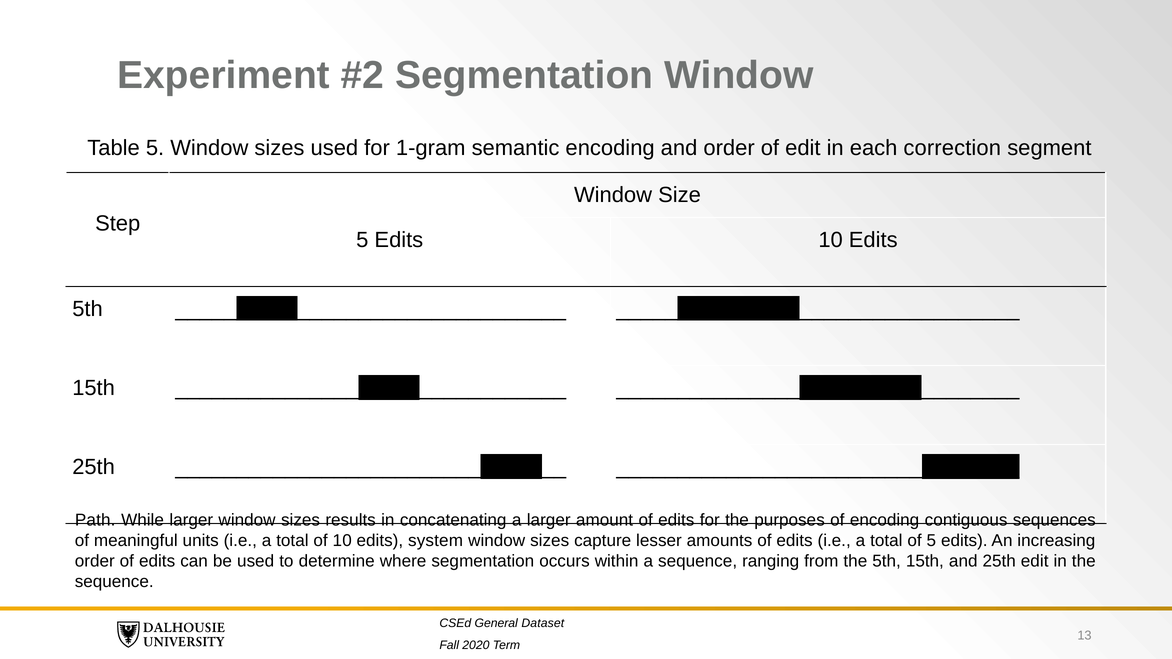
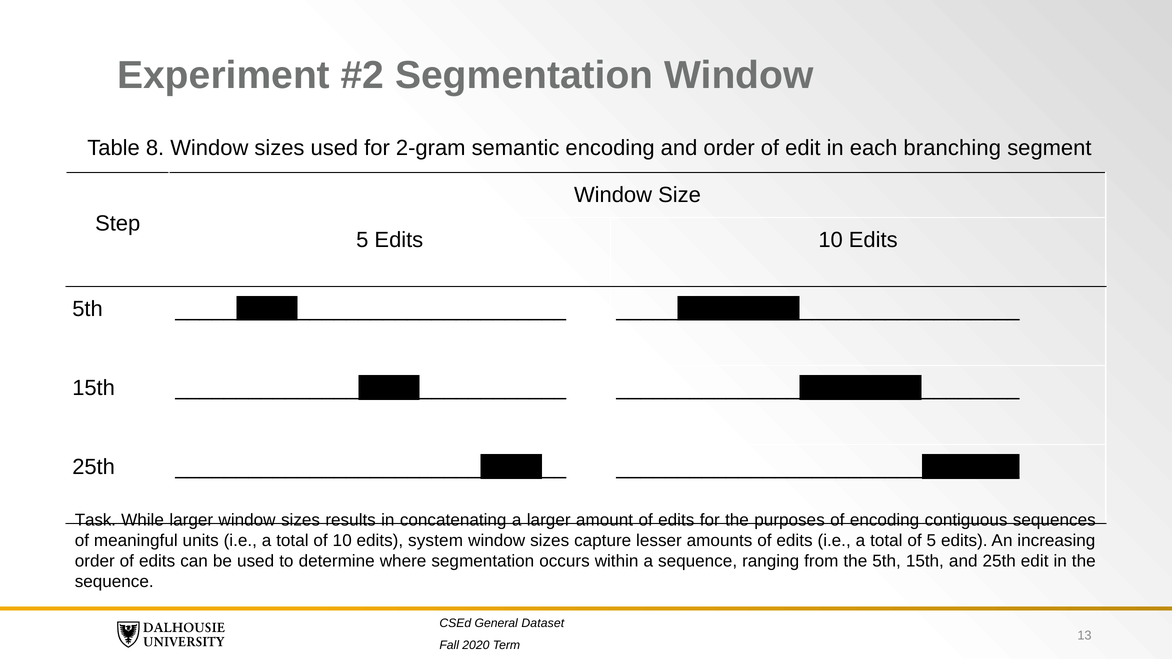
Table 5: 5 -> 8
1-gram: 1-gram -> 2-gram
correction: correction -> branching
Path: Path -> Task
